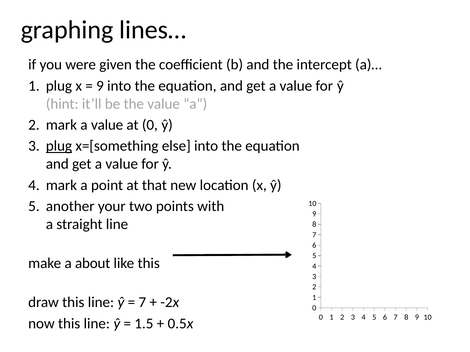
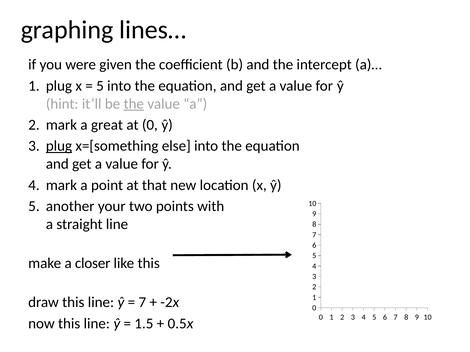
9 at (100, 86): 9 -> 5
the at (134, 104) underline: none -> present
mark a value: value -> great
about: about -> closer
